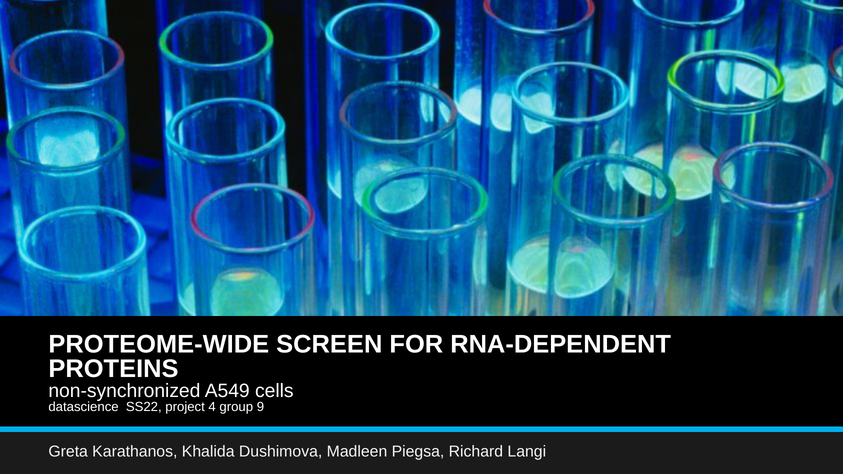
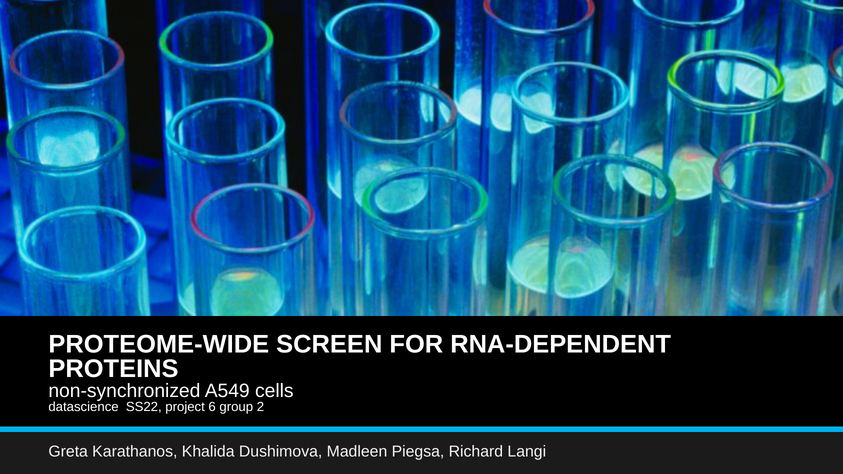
4: 4 -> 6
9: 9 -> 2
